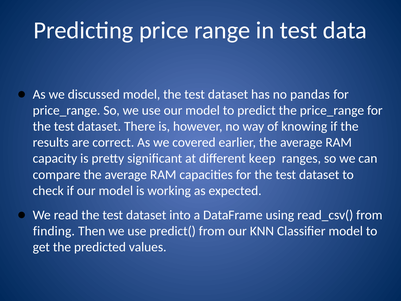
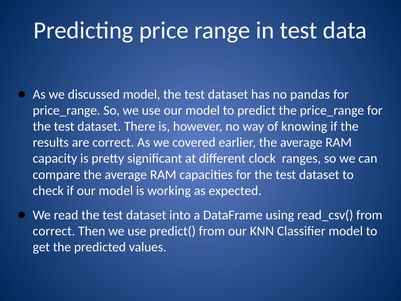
keep: keep -> clock
finding at (54, 231): finding -> correct
